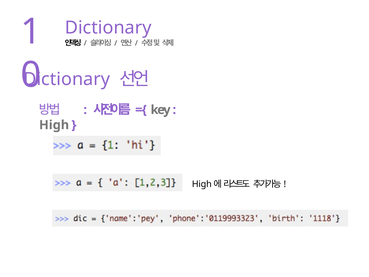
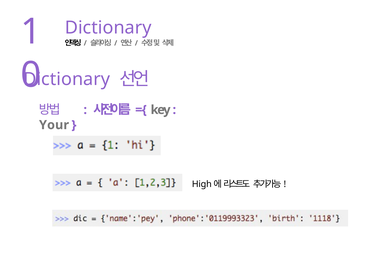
High at (54, 125): High -> Your
